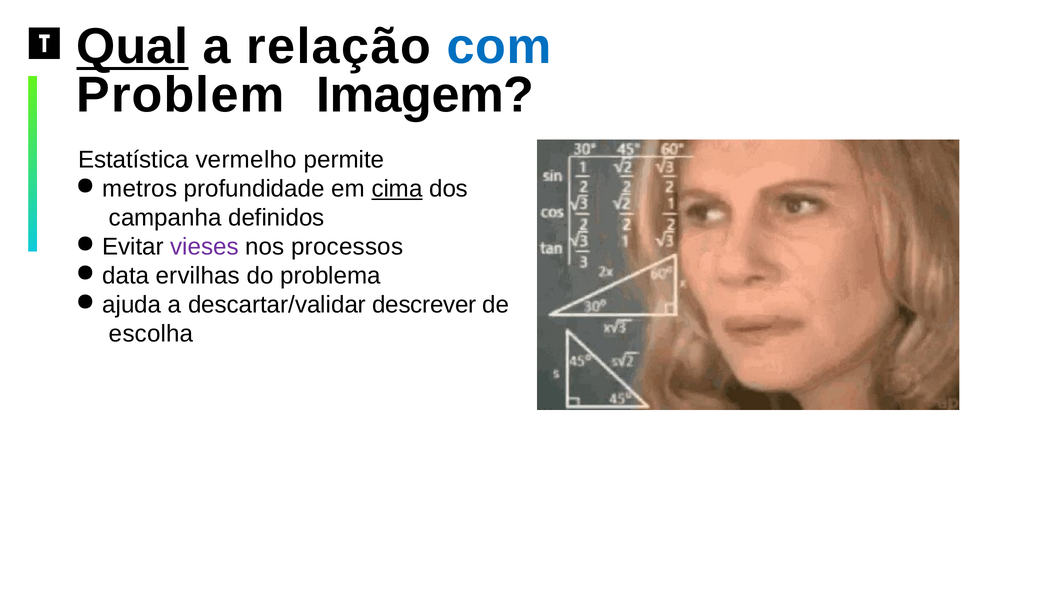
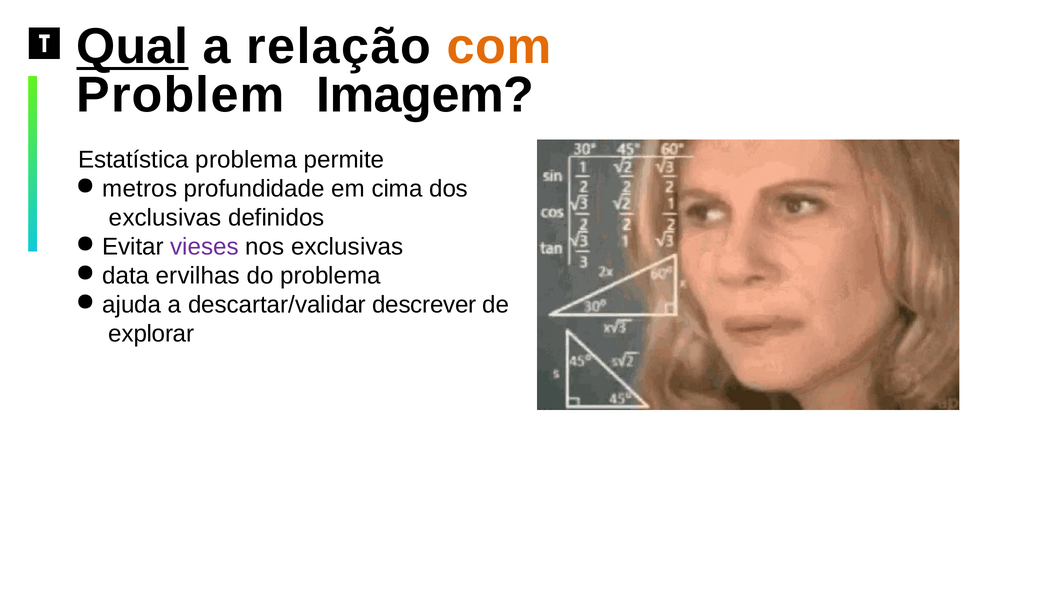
com colour: blue -> orange
Estatística vermelho: vermelho -> problema
cima underline: present -> none
campanha at (165, 218): campanha -> exclusivas
nos processos: processos -> exclusivas
escolha: escolha -> explorar
